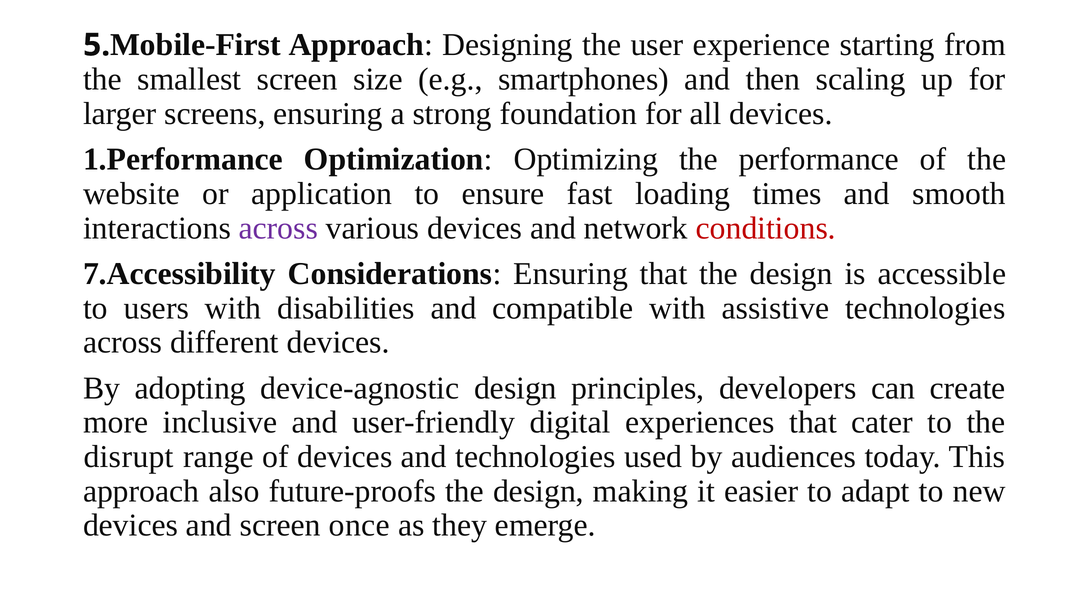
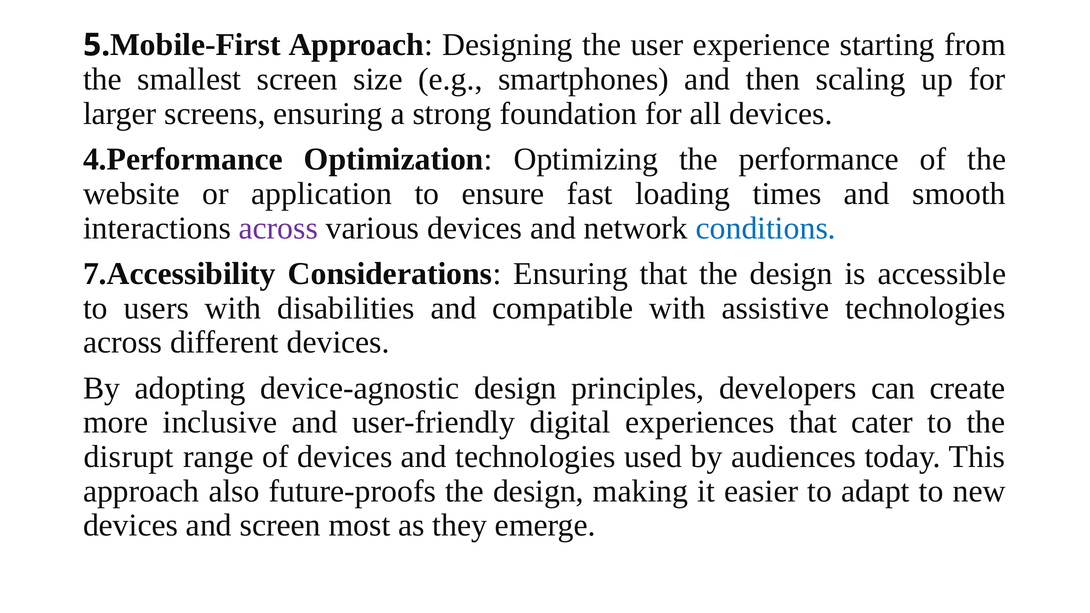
1.Performance: 1.Performance -> 4.Performance
conditions colour: red -> blue
once: once -> most
